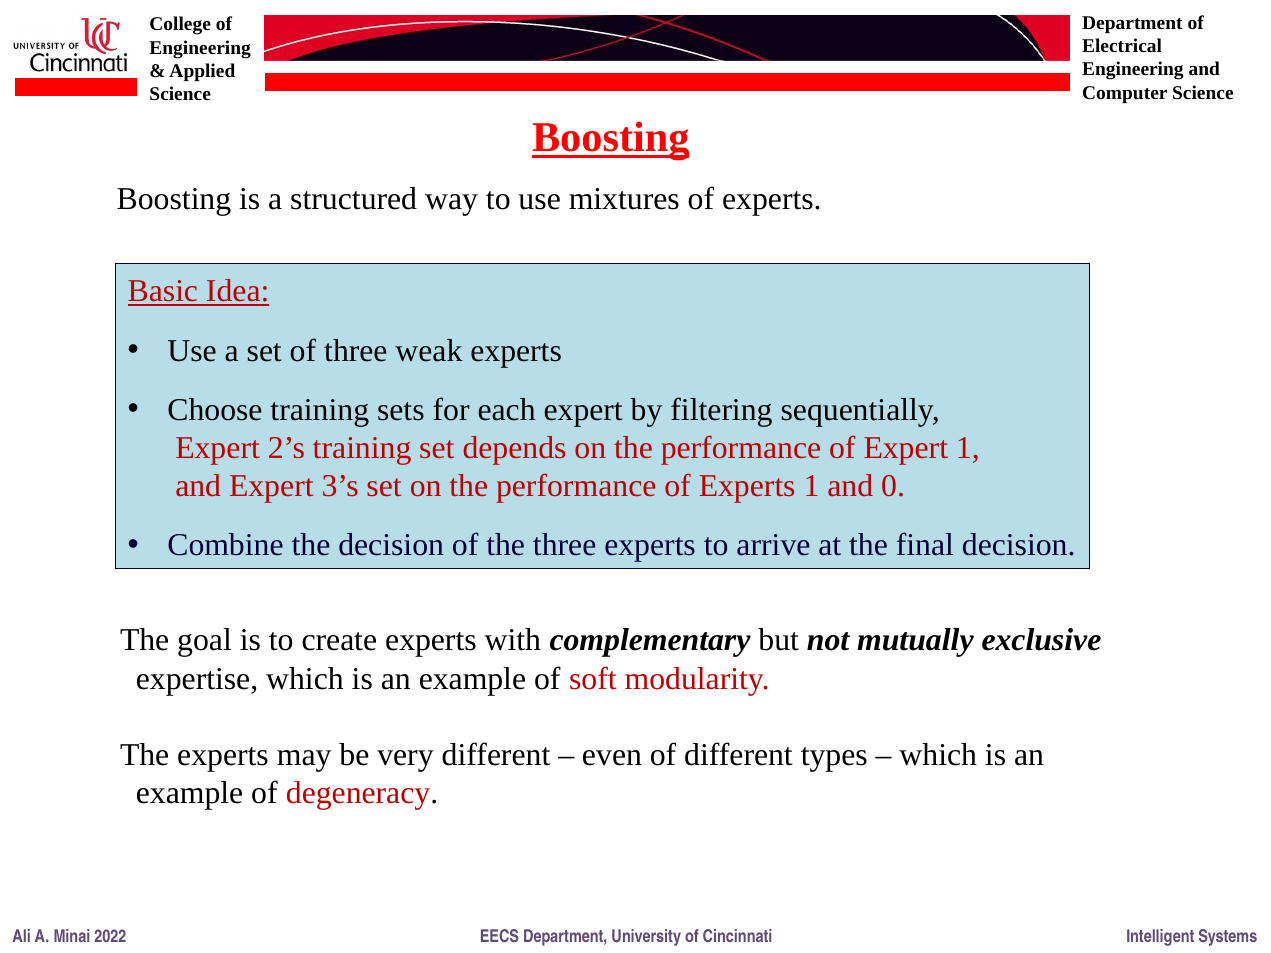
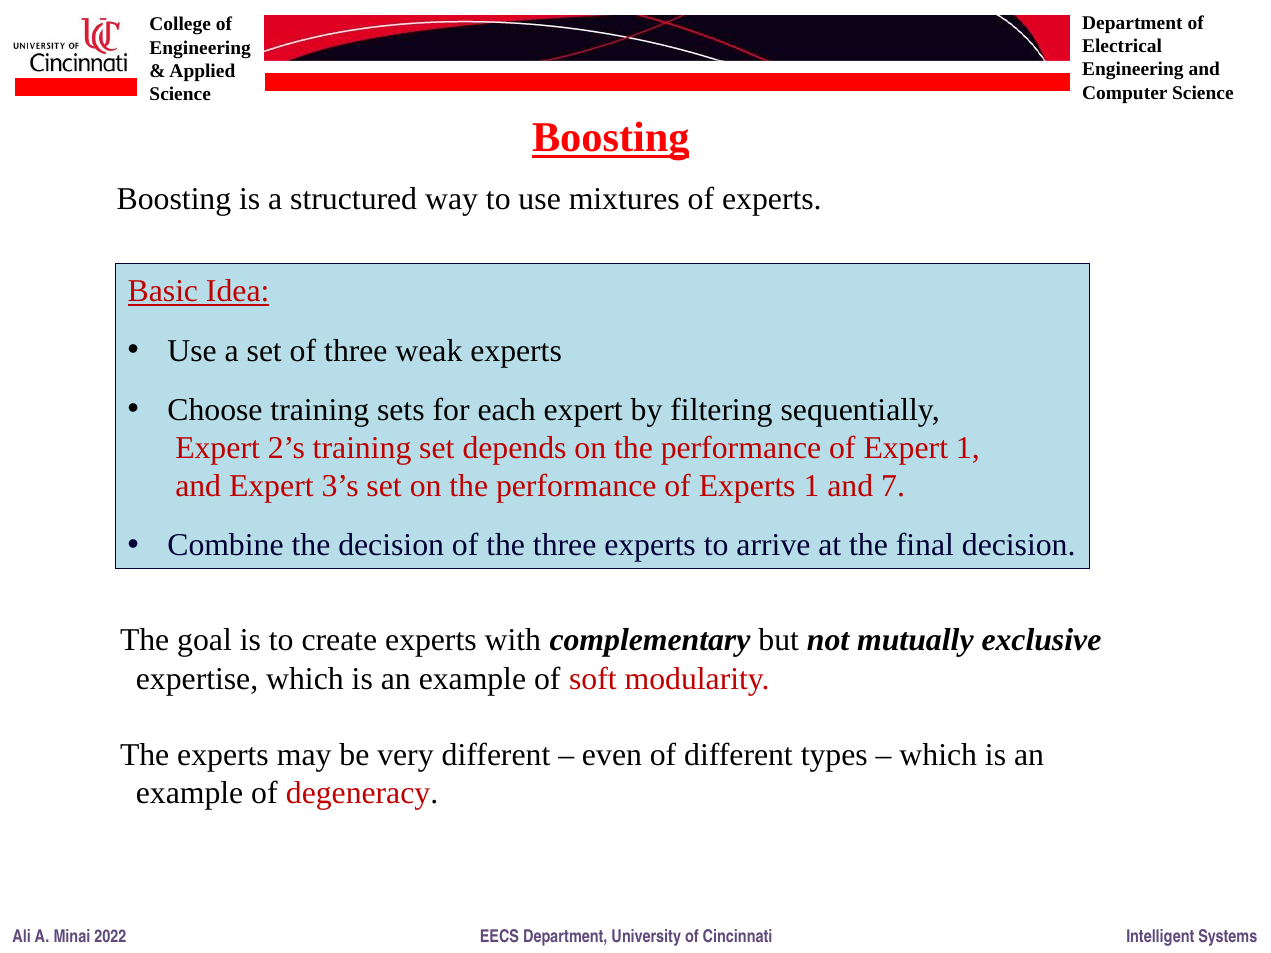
0: 0 -> 7
